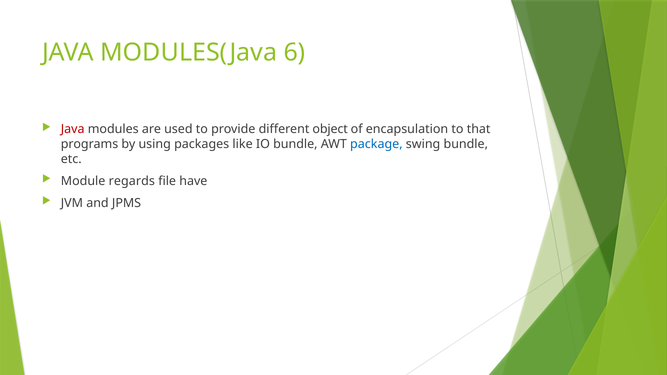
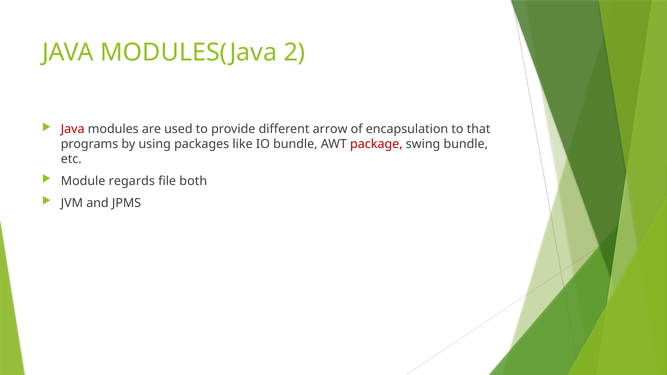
6: 6 -> 2
object: object -> arrow
package colour: blue -> red
have: have -> both
